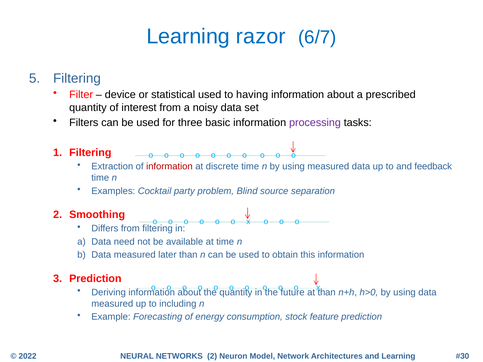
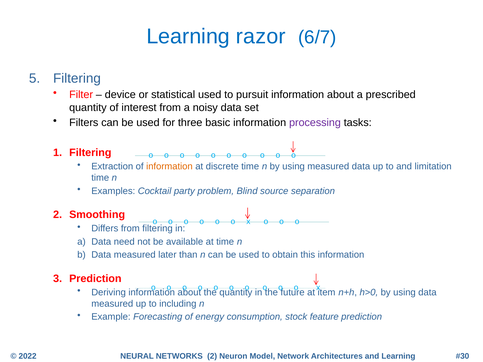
having: having -> pursuit
information at (169, 167) colour: red -> orange
feedback: feedback -> limitation
at than: than -> item
